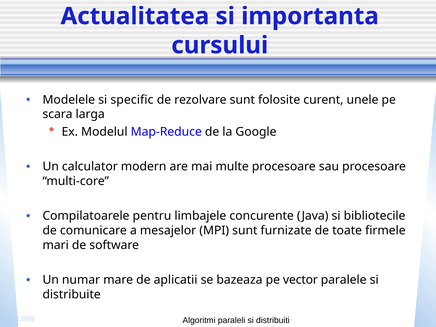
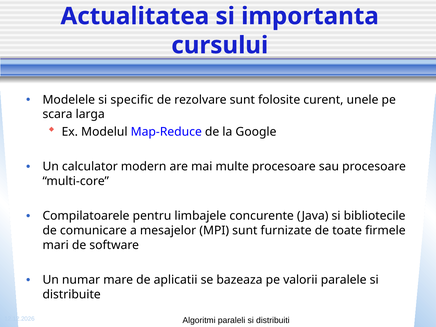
vector: vector -> valorii
